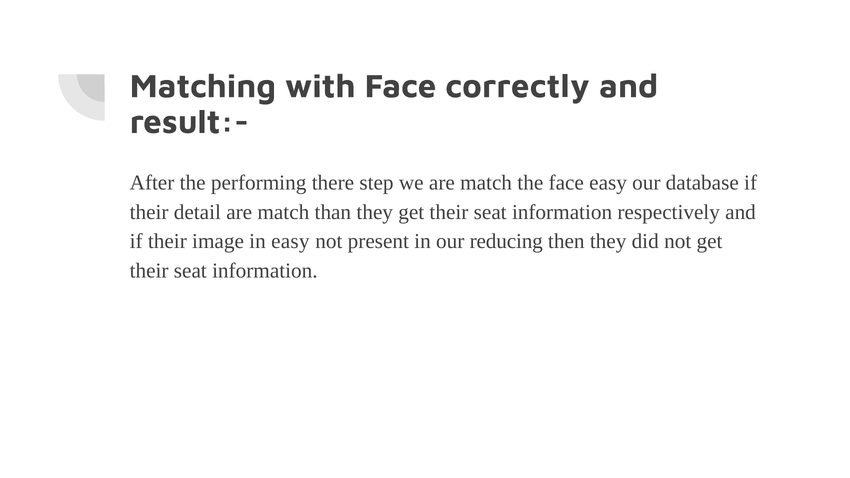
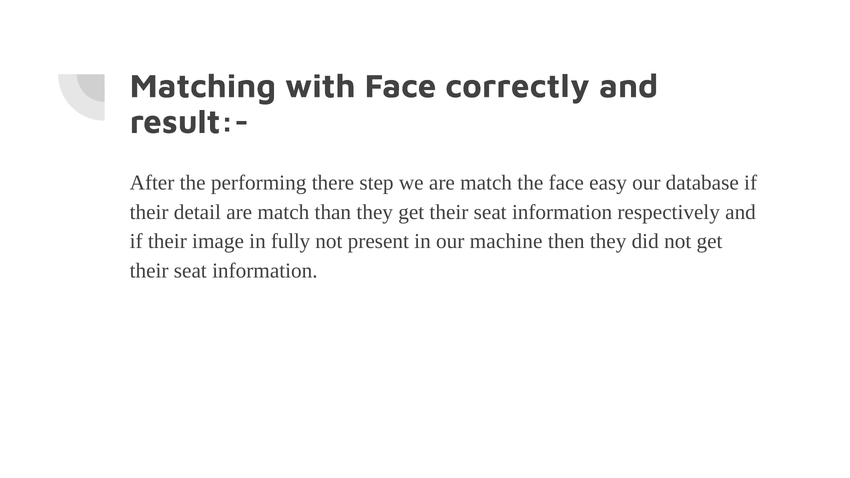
in easy: easy -> fully
reducing: reducing -> machine
